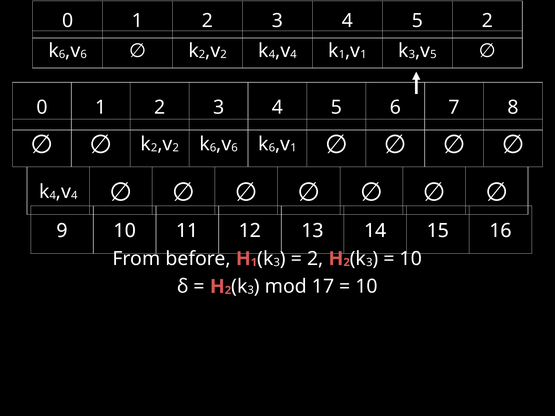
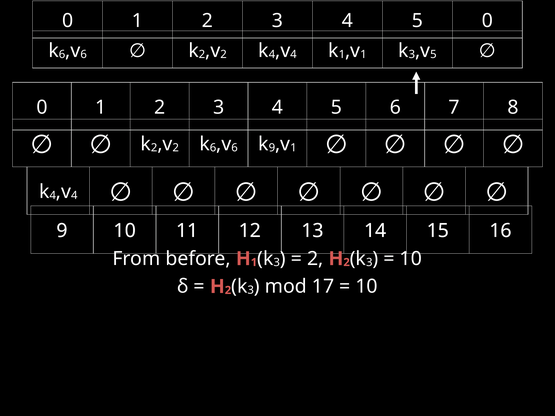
5 2: 2 -> 0
6 at (272, 148): 6 -> 9
